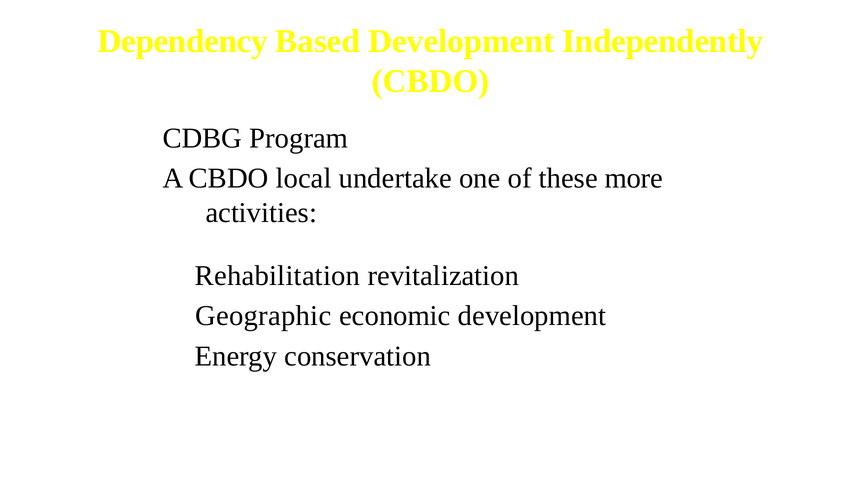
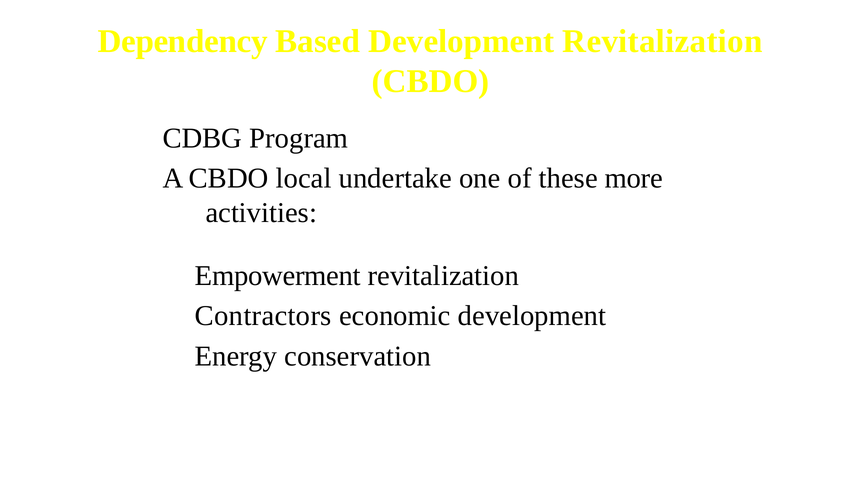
Development Independently: Independently -> Revitalization
Rehabilitation: Rehabilitation -> Empowerment
Geographic: Geographic -> Contractors
